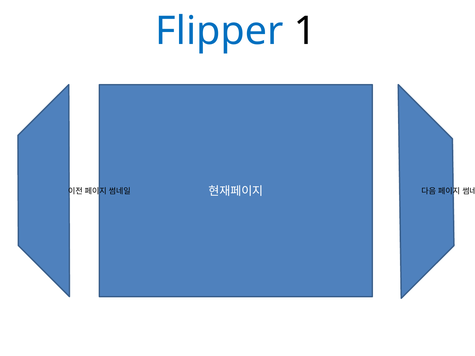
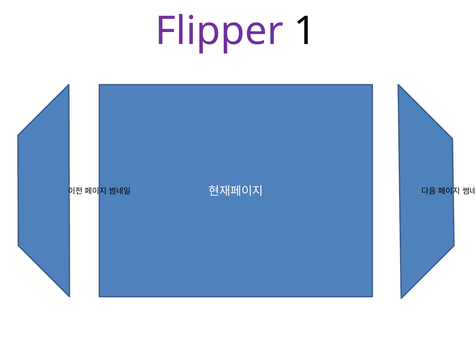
Flipper colour: blue -> purple
